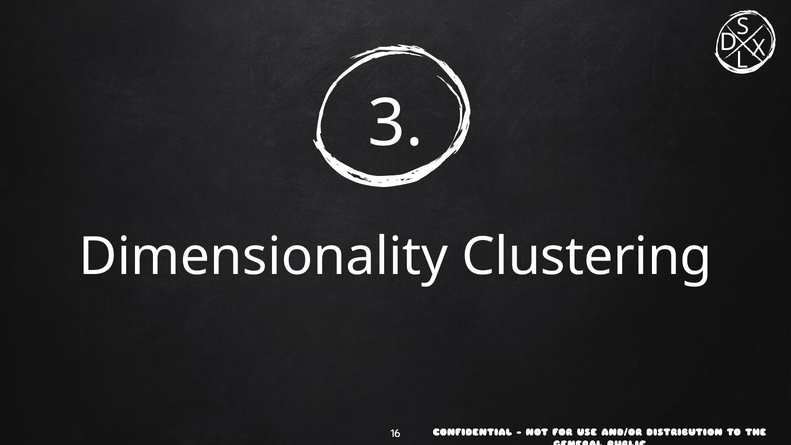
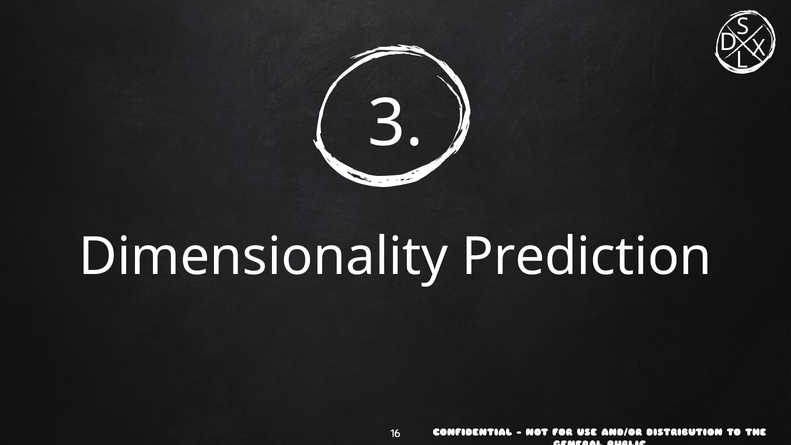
Clustering: Clustering -> Prediction
